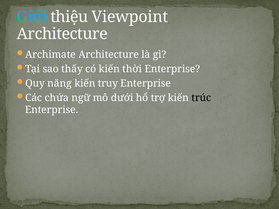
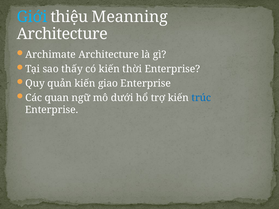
Viewpoint: Viewpoint -> Meanning
năng: năng -> quản
truy: truy -> giao
chứa: chứa -> quan
trúc colour: black -> blue
